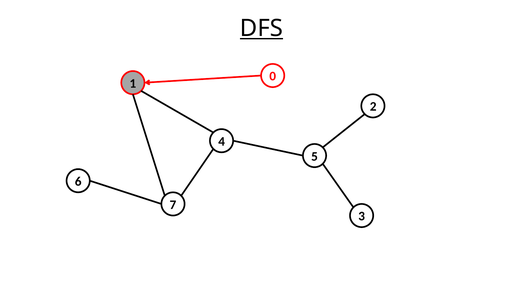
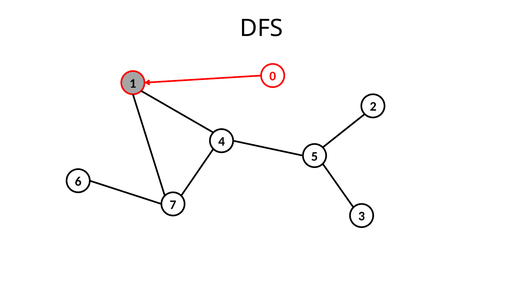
DFS underline: present -> none
